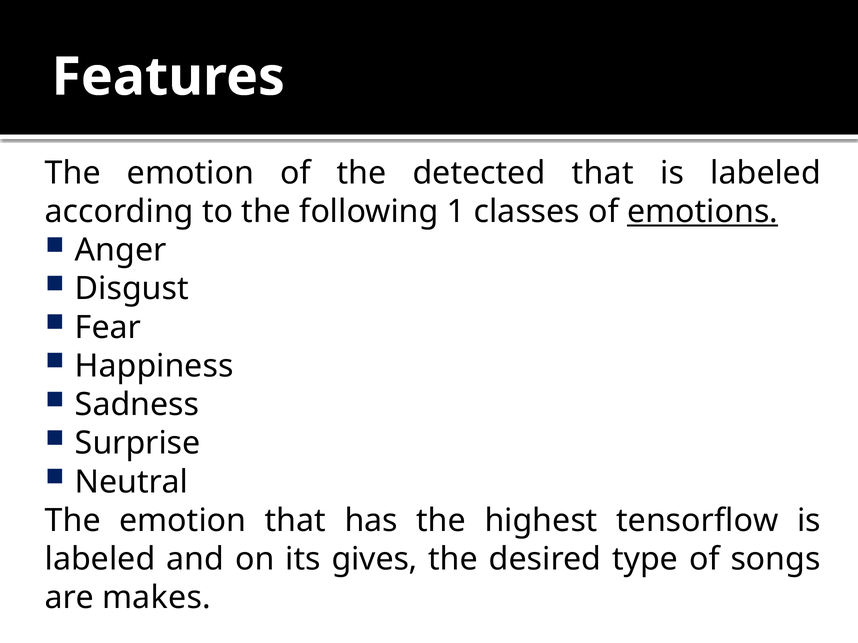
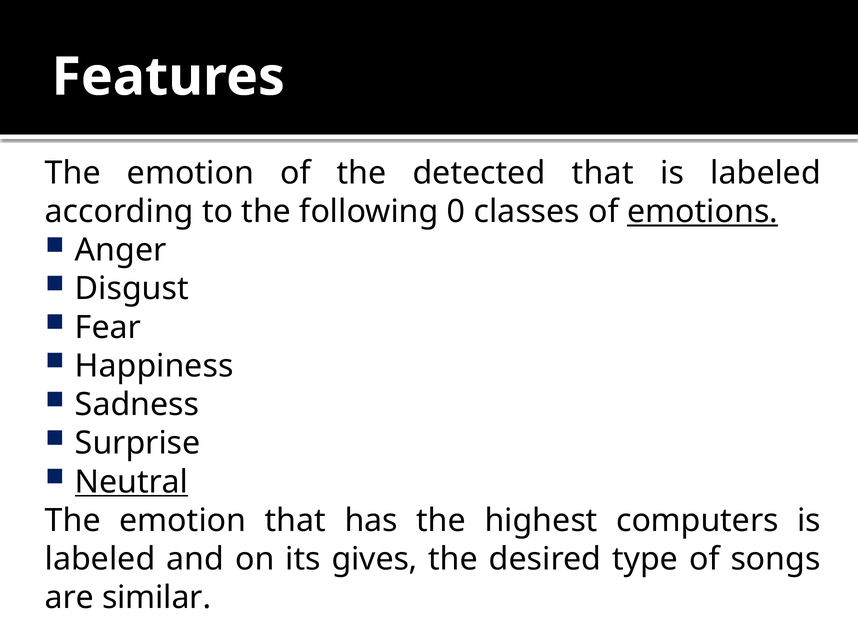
1: 1 -> 0
Neutral underline: none -> present
tensorflow: tensorflow -> computers
makes: makes -> similar
